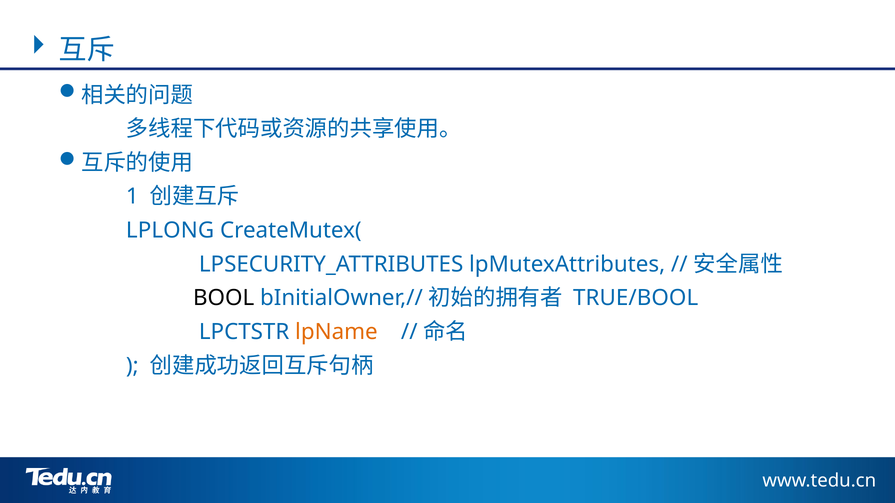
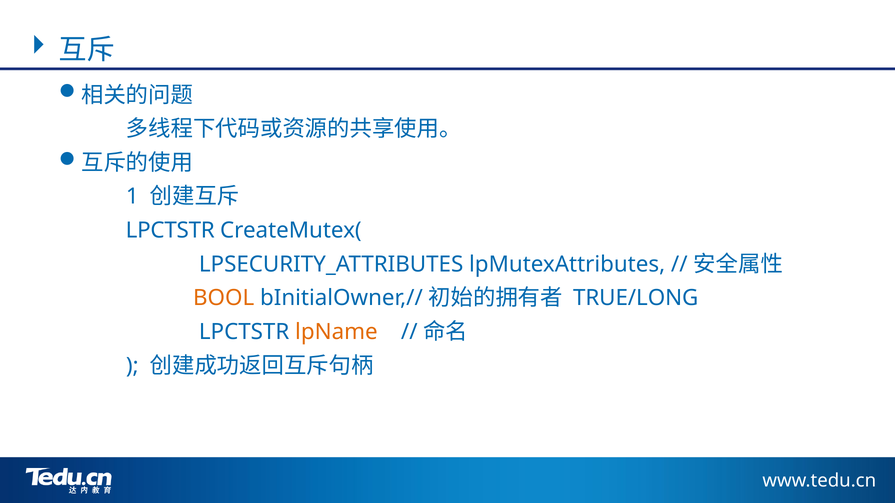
LPLONG at (170, 231): LPLONG -> LPCTSTR
BOOL colour: black -> orange
TRUE/BOOL: TRUE/BOOL -> TRUE/LONG
